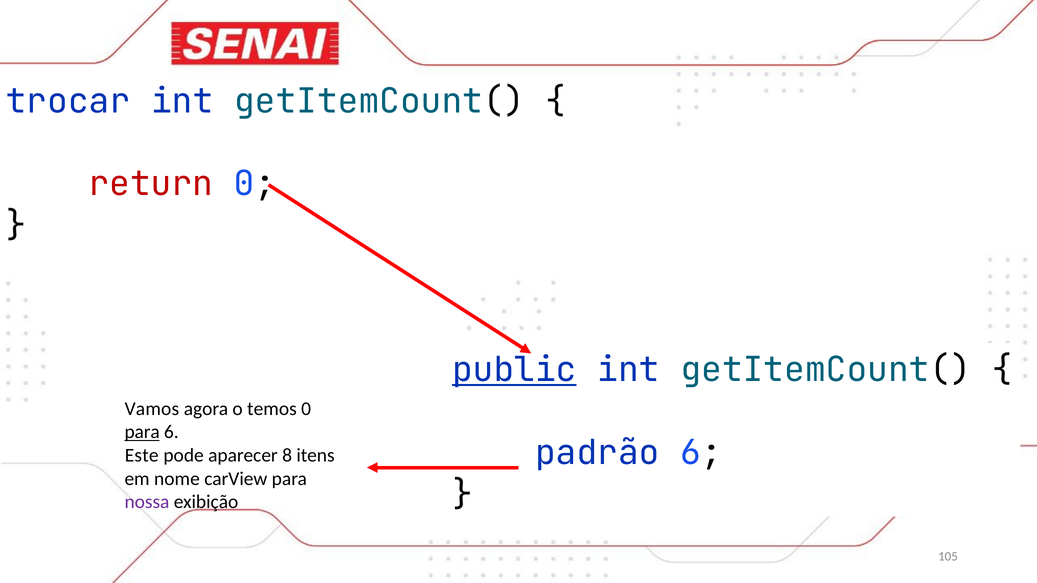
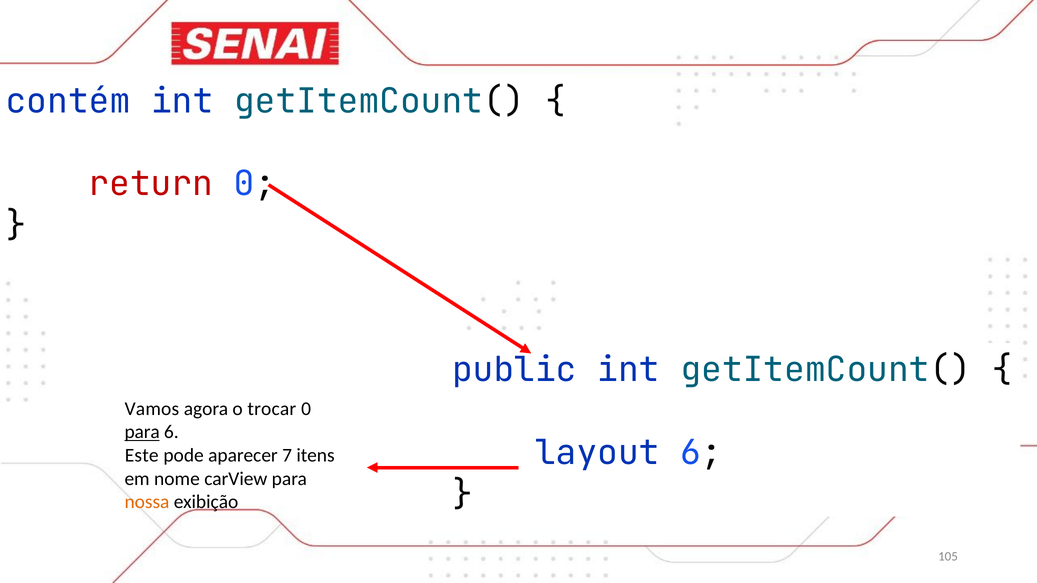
trocar: trocar -> contém
public underline: present -> none
temos: temos -> trocar
padrão: padrão -> layout
8: 8 -> 7
nossa colour: purple -> orange
